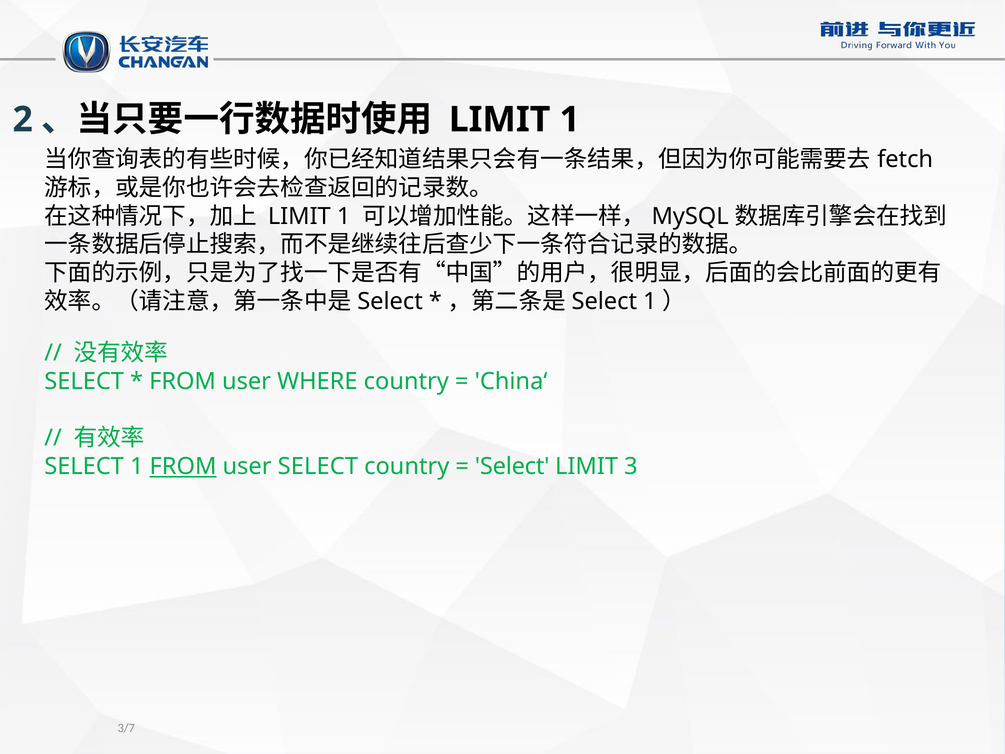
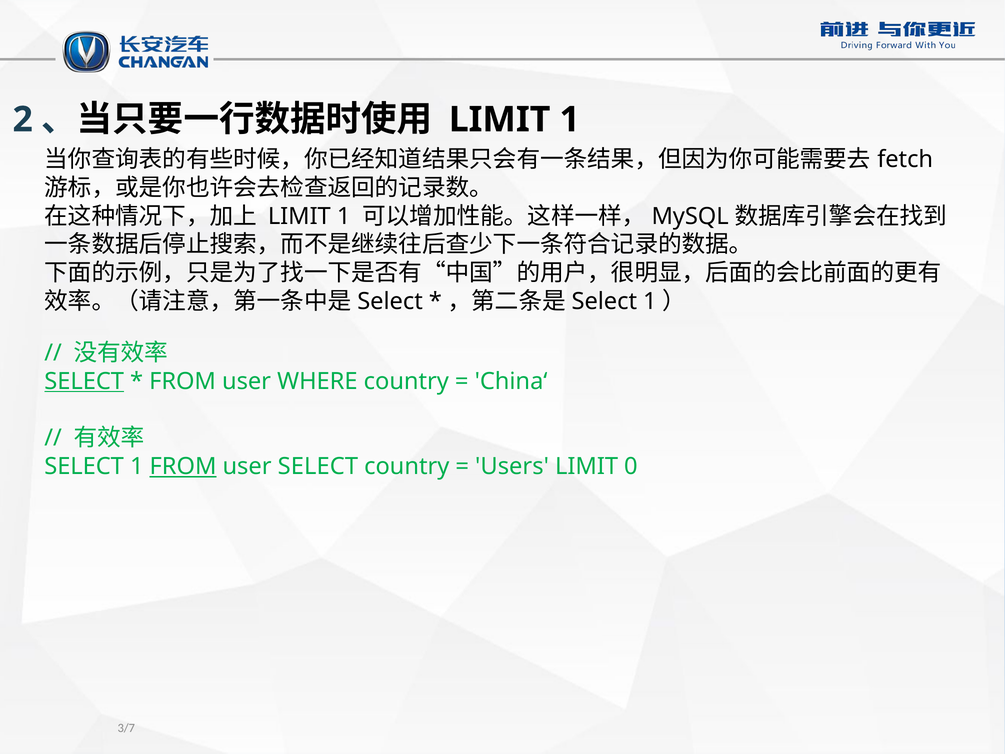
SELECT at (84, 381) underline: none -> present
Select at (512, 466): Select -> Users
3: 3 -> 0
